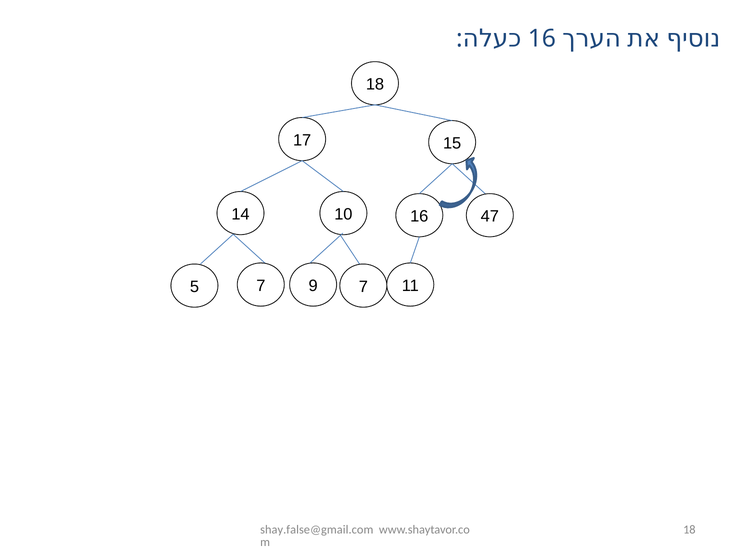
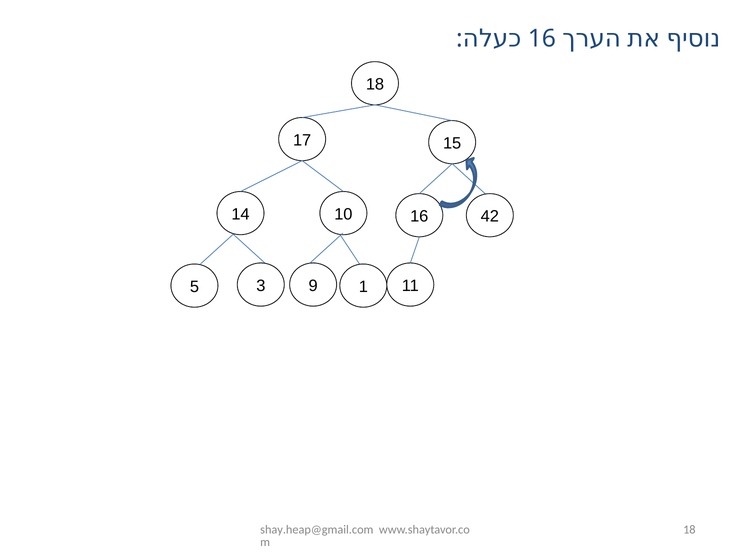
47: 47 -> 42
5 7: 7 -> 3
9 7: 7 -> 1
shay.false@gmail.com: shay.false@gmail.com -> shay.heap@gmail.com
